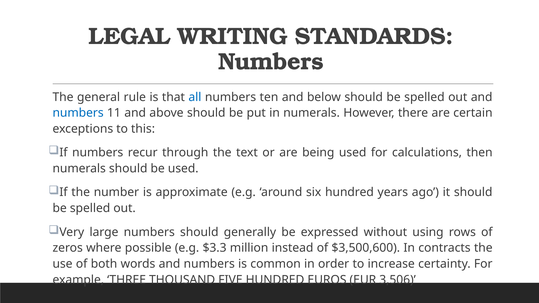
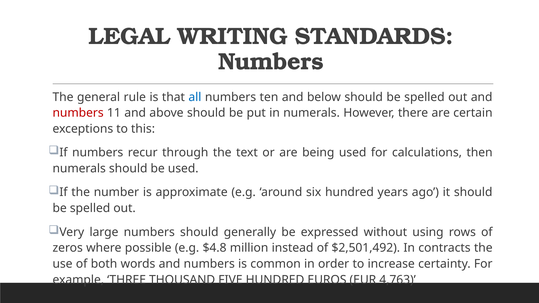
numbers at (78, 113) colour: blue -> red
$3.3: $3.3 -> $4.8
$3,500,600: $3,500,600 -> $2,501,492
3,506: 3,506 -> 4,763
